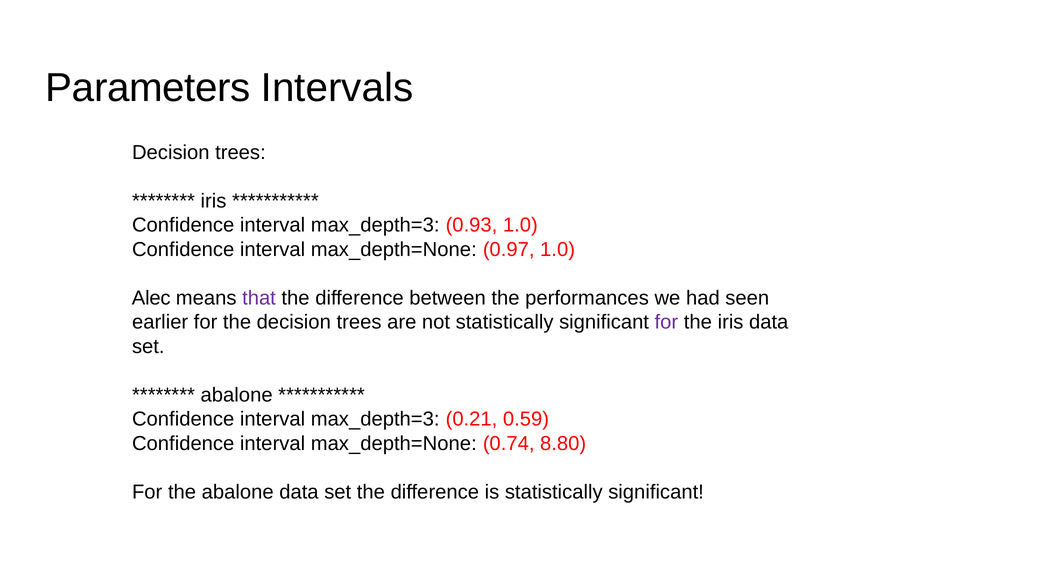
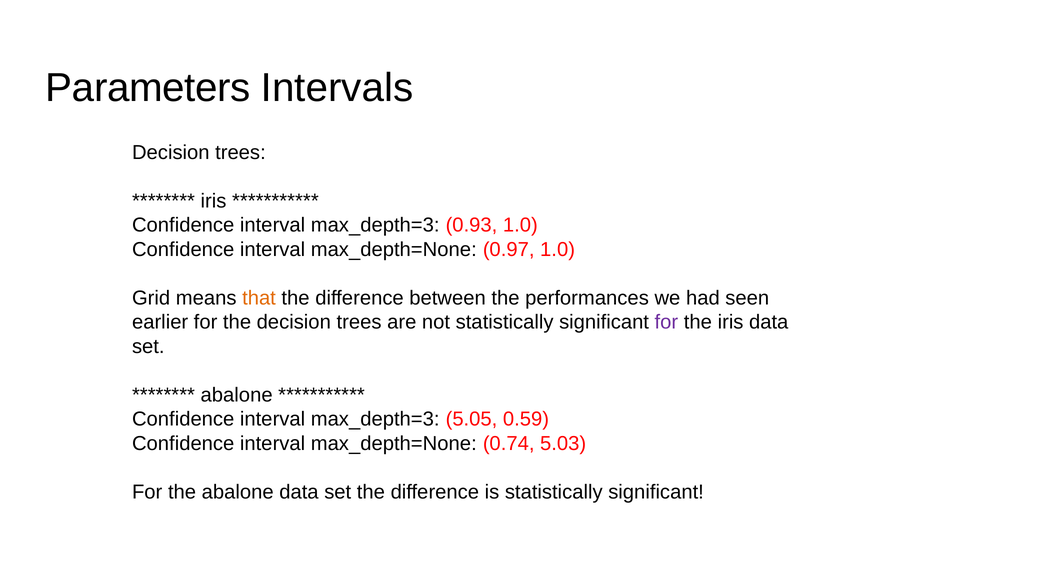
Alec: Alec -> Grid
that colour: purple -> orange
0.21: 0.21 -> 5.05
8.80: 8.80 -> 5.03
